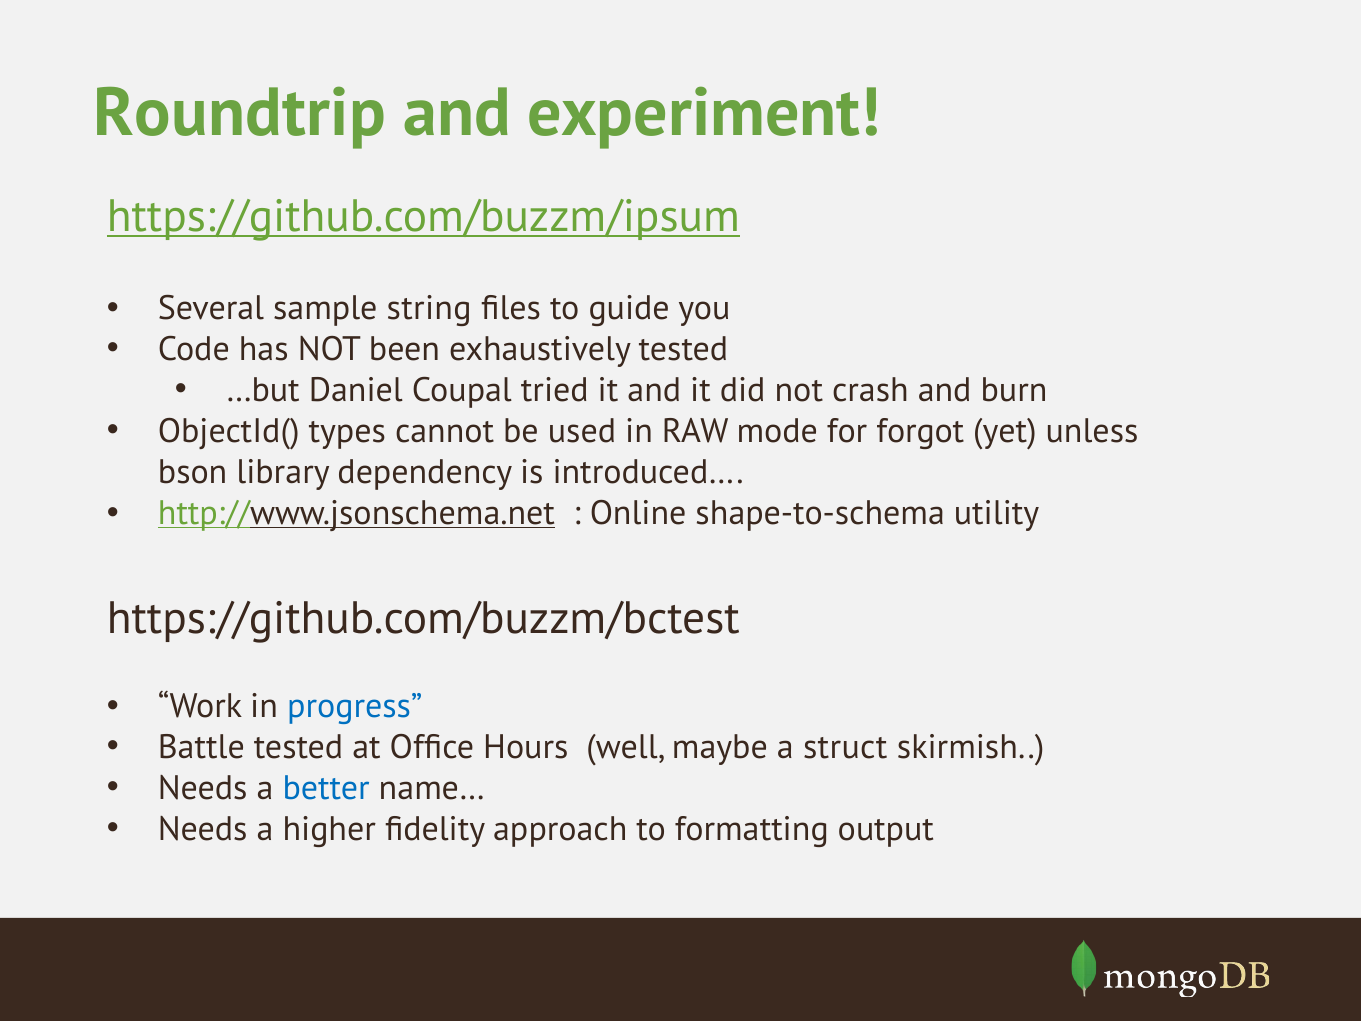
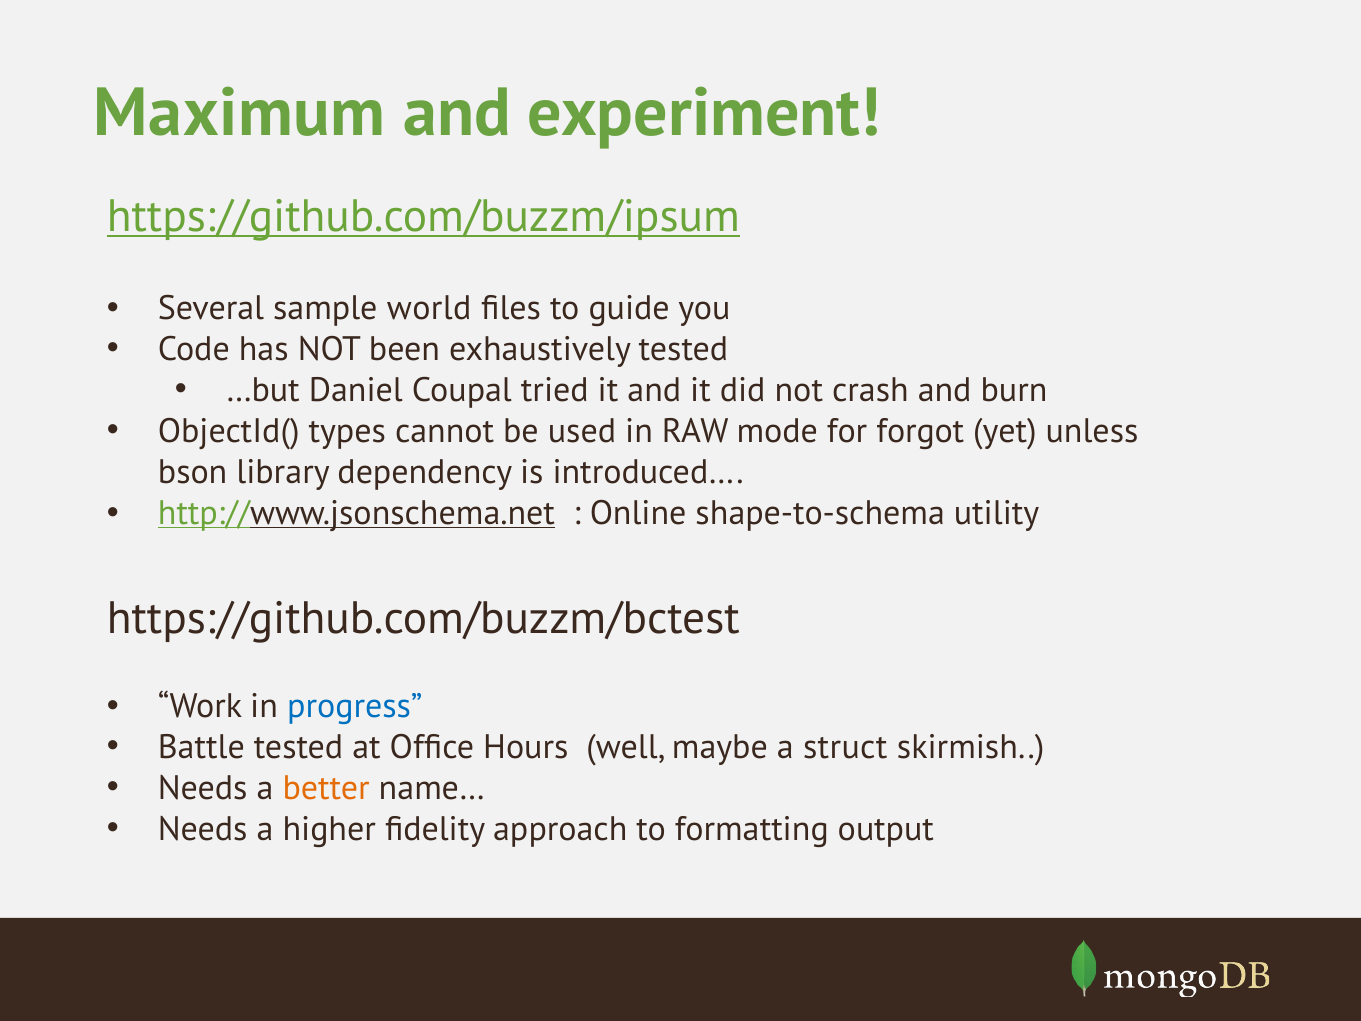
Roundtrip: Roundtrip -> Maximum
string: string -> world
better colour: blue -> orange
